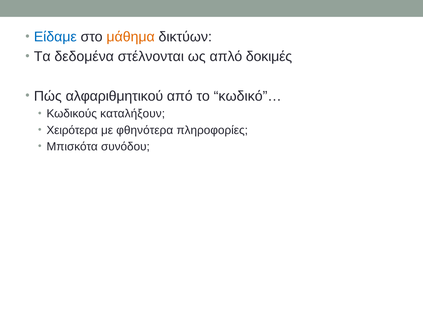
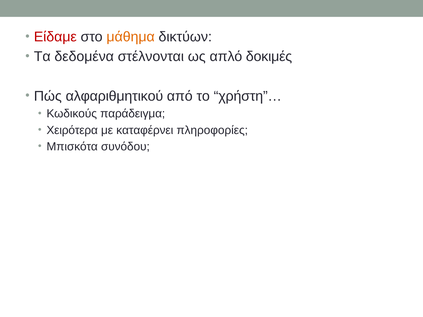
Είδαμε colour: blue -> red
κωδικό”…: κωδικό”… -> χρήστη”…
καταλήξουν: καταλήξουν -> παράδειγμα
φθηνότερα: φθηνότερα -> καταφέρνει
